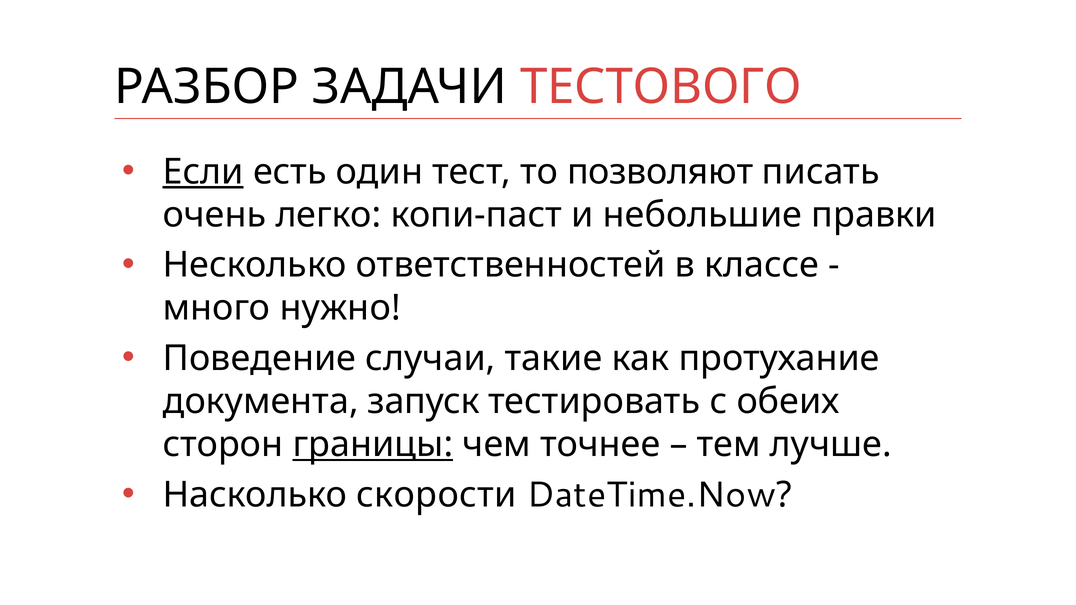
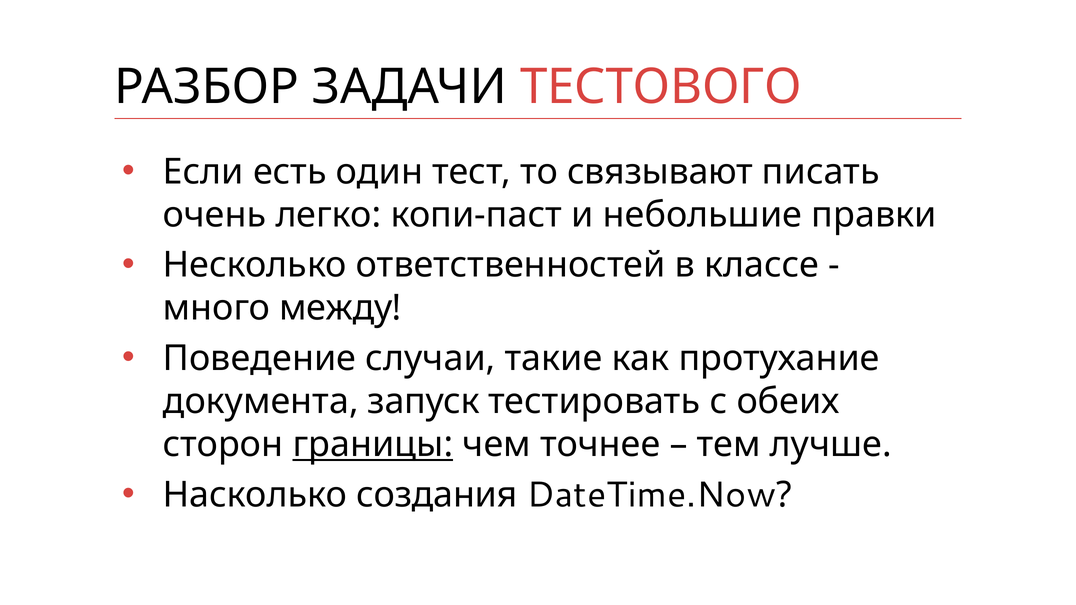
Если underline: present -> none
позволяют: позволяют -> связывают
нужно: нужно -> между
скорости: скорости -> создания
